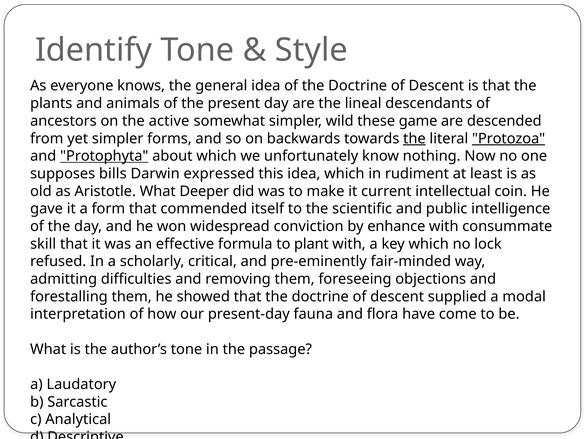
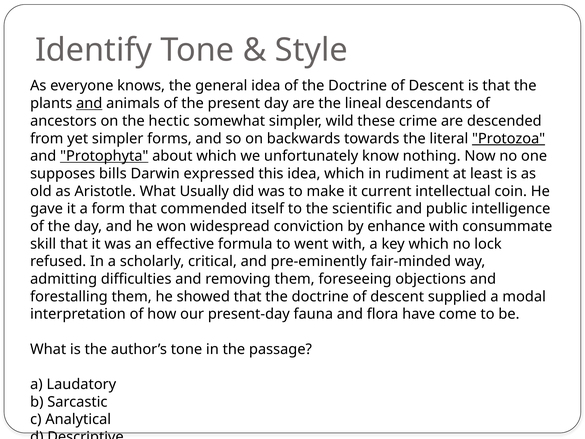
and at (89, 103) underline: none -> present
active: active -> hectic
game: game -> crime
the at (414, 138) underline: present -> none
Deeper: Deeper -> Usually
plant: plant -> went
